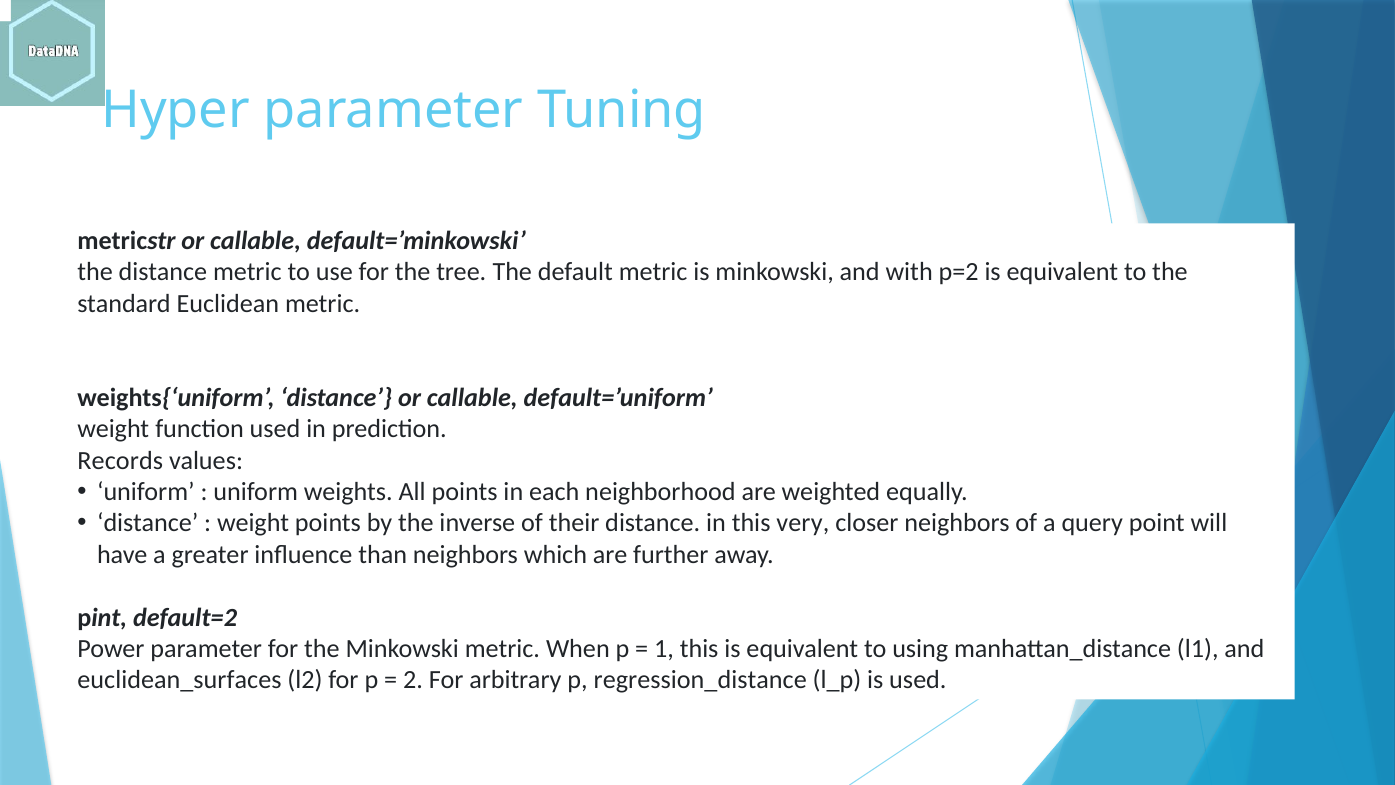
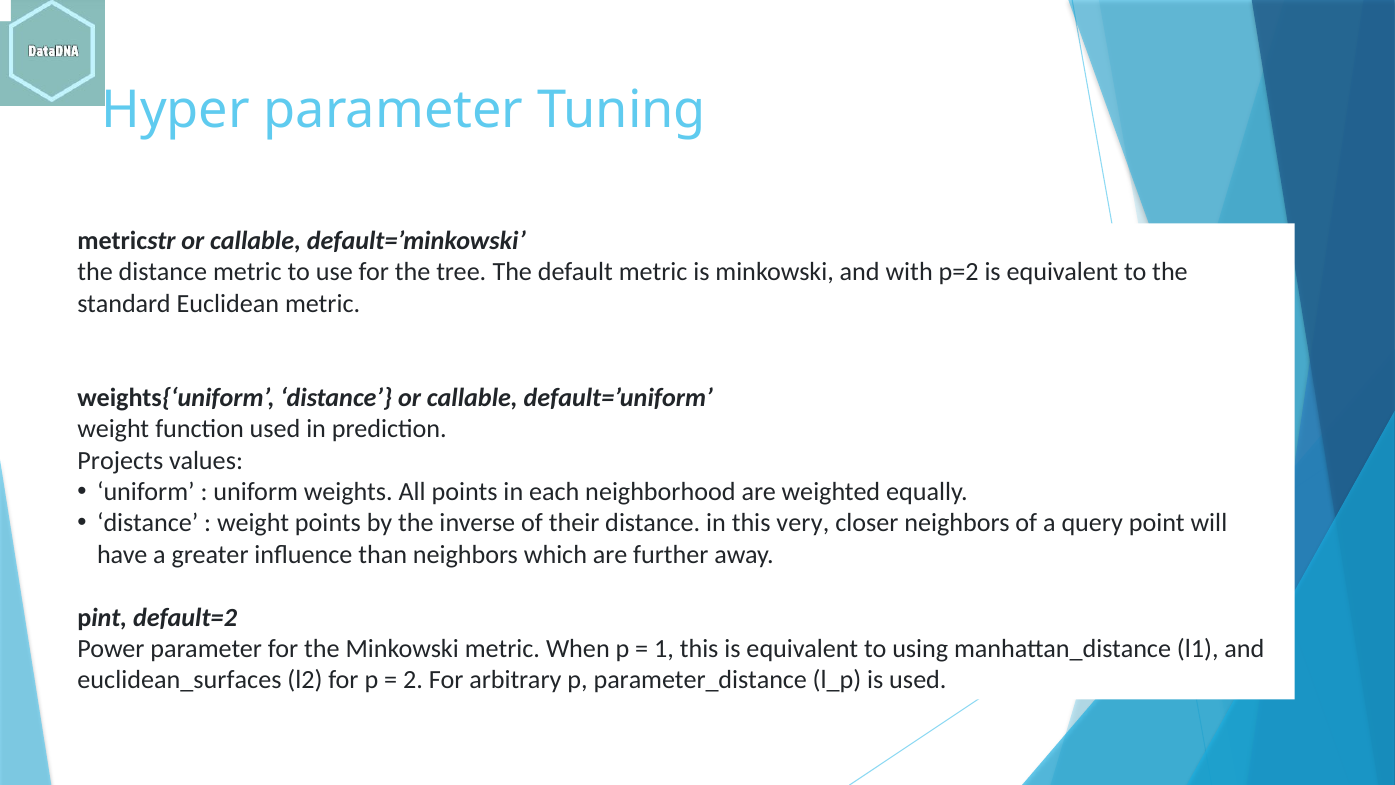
Records: Records -> Projects
regression_distance: regression_distance -> parameter_distance
